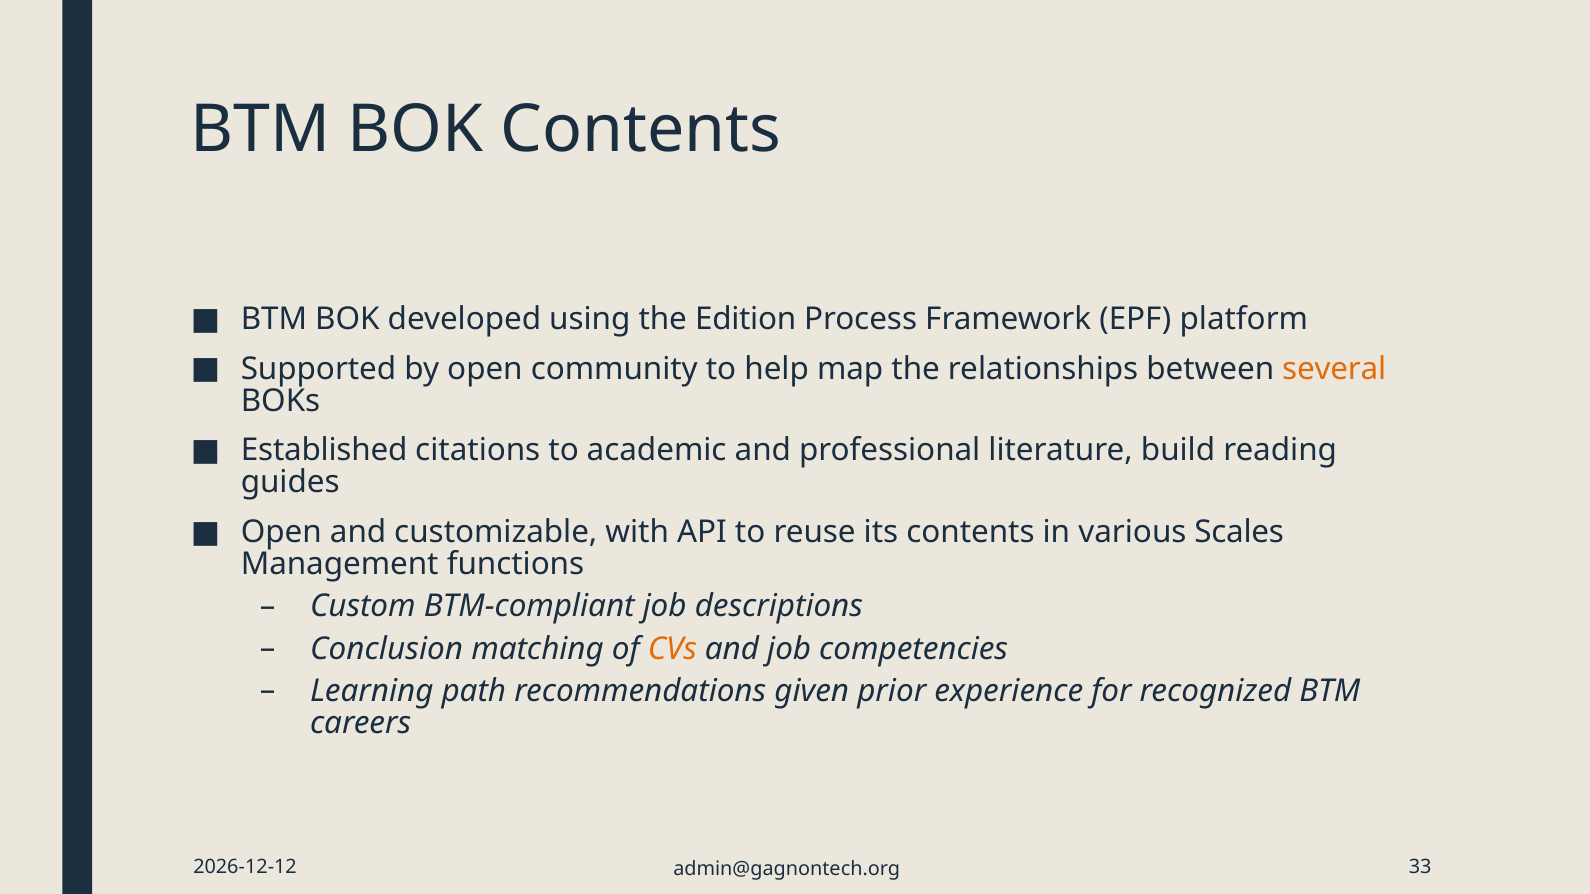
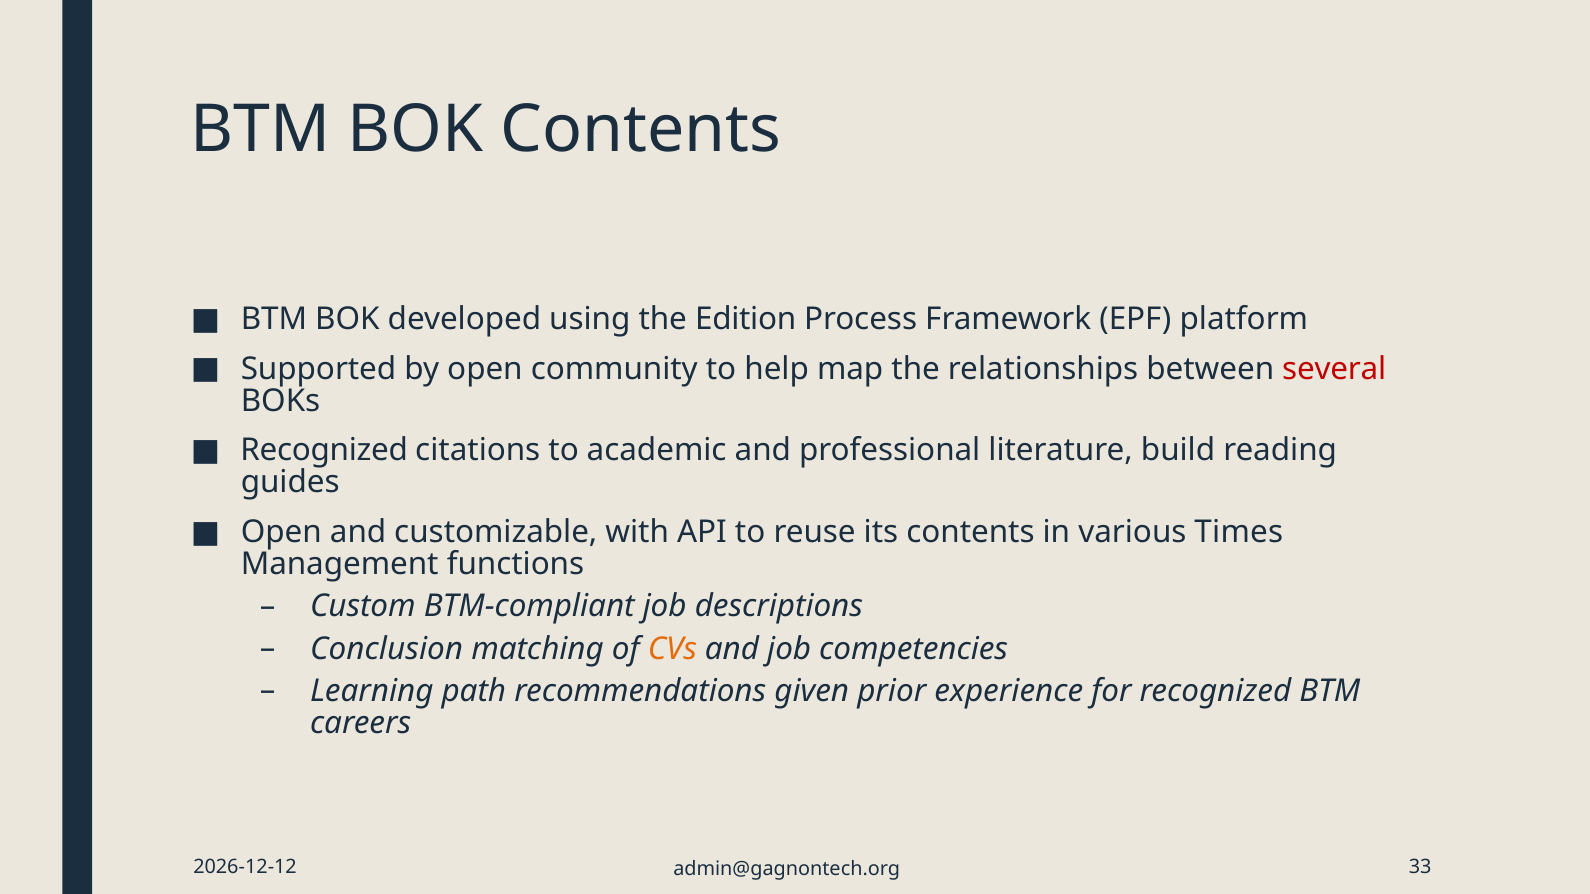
several colour: orange -> red
Established at (324, 451): Established -> Recognized
Scales: Scales -> Times
